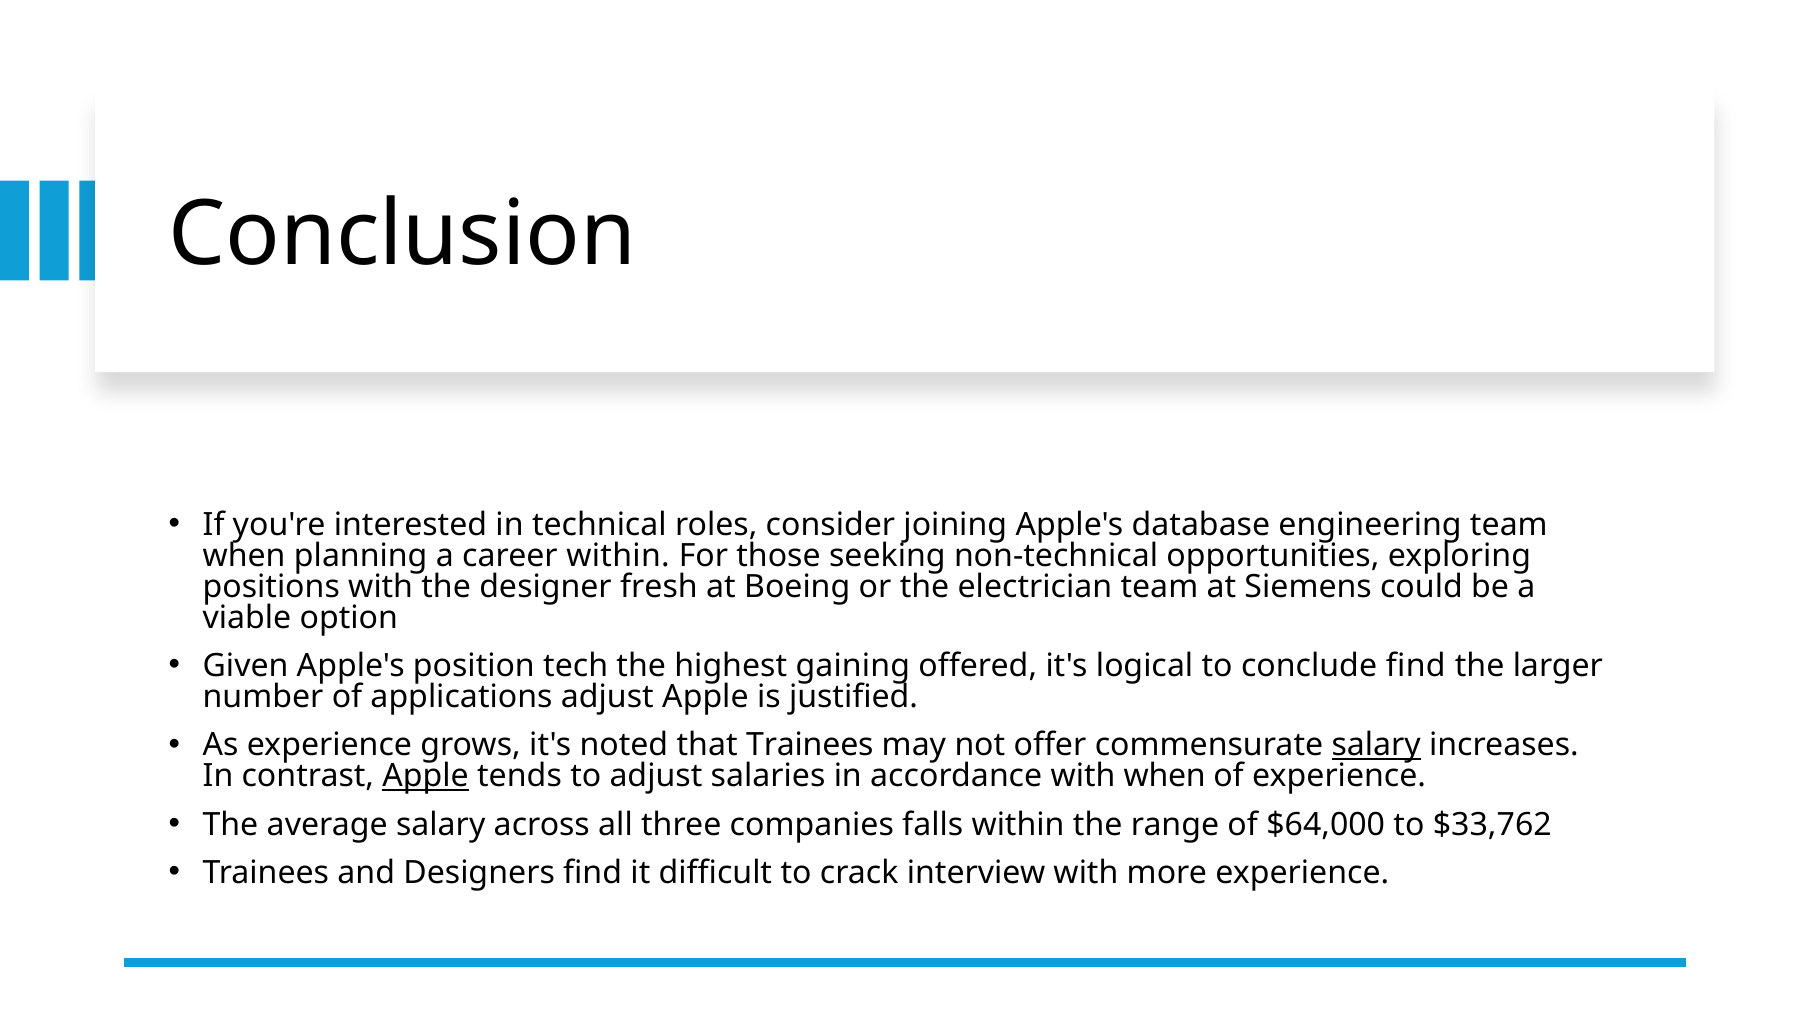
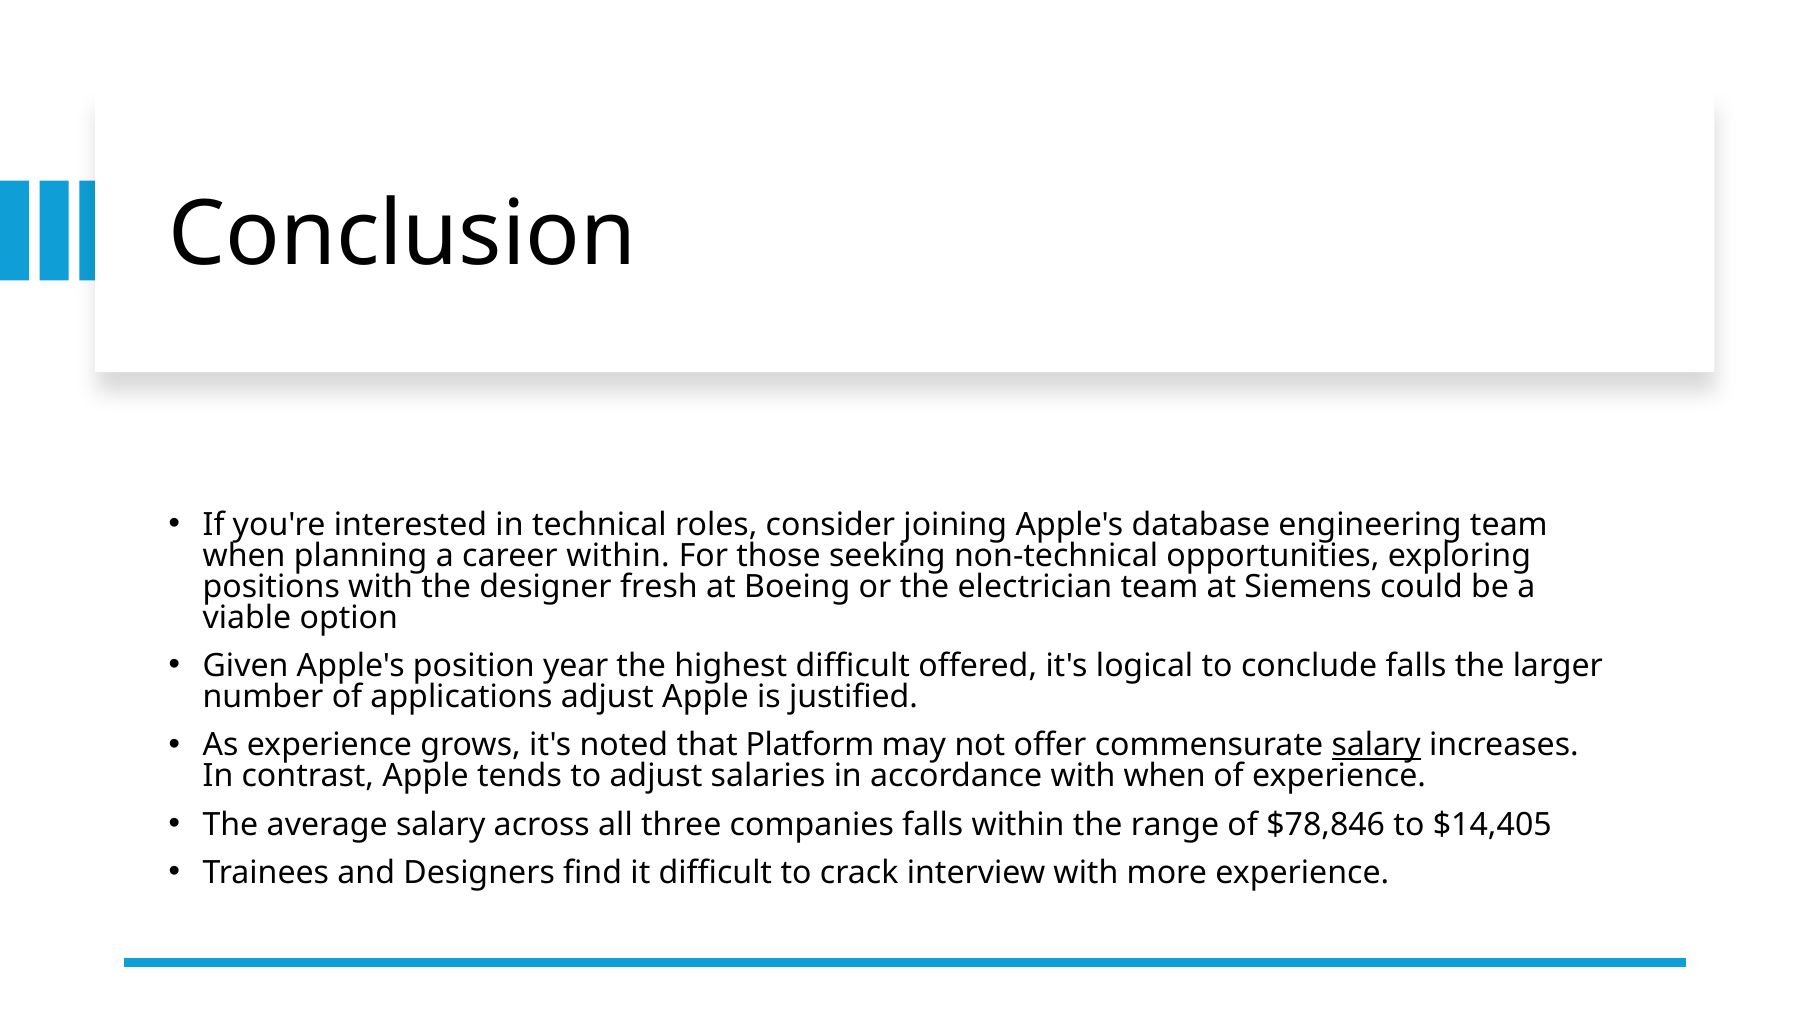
tech: tech -> year
highest gaining: gaining -> difficult
conclude find: find -> falls
that Trainees: Trainees -> Platform
Apple at (426, 776) underline: present -> none
$64,000: $64,000 -> $78,846
$33,762: $33,762 -> $14,405
